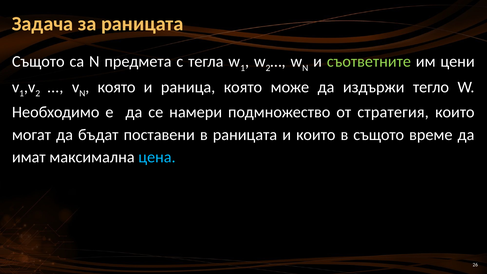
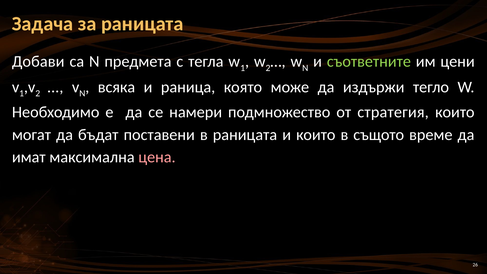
Същото at (38, 62): Същото -> Добави
която at (117, 87): която -> всяка
цена colour: light blue -> pink
